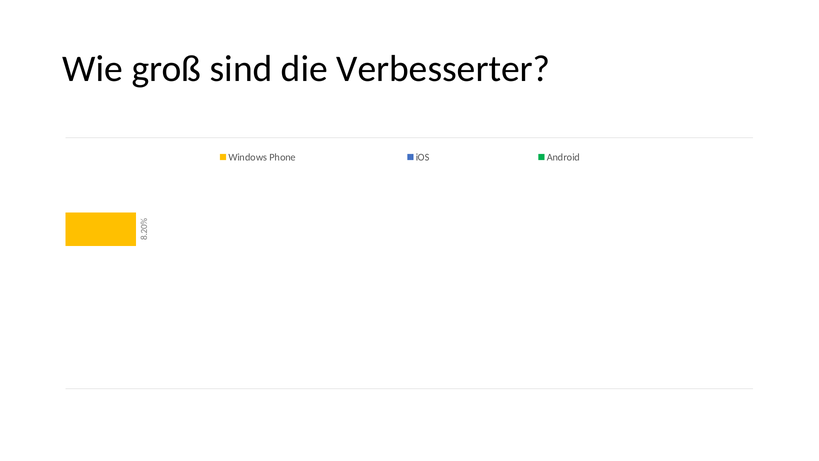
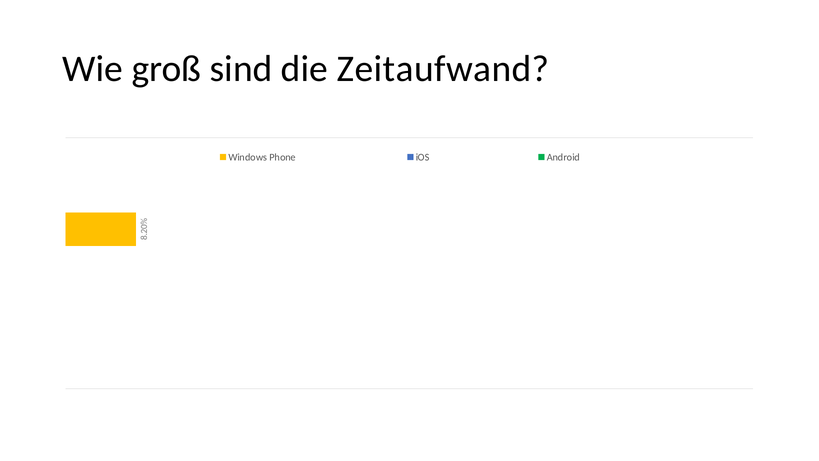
Verbesserter: Verbesserter -> Zeitaufwand
